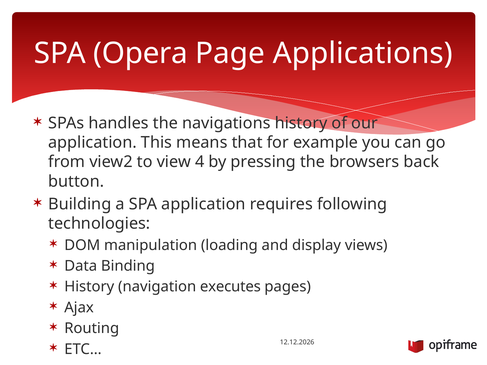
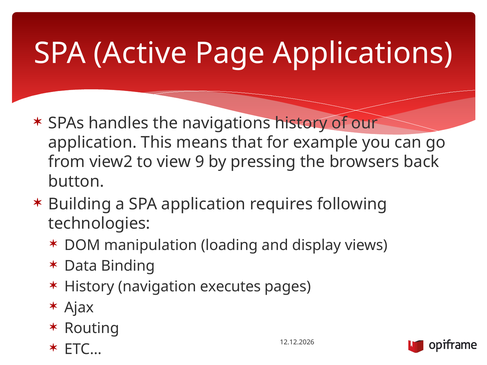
Opera: Opera -> Active
4: 4 -> 9
